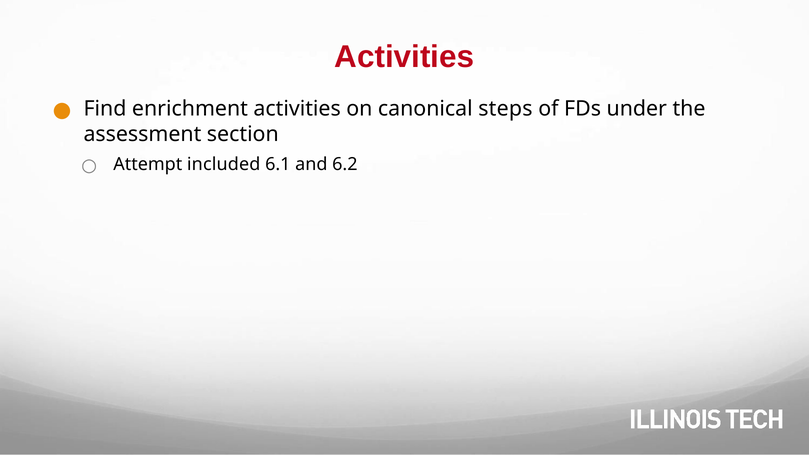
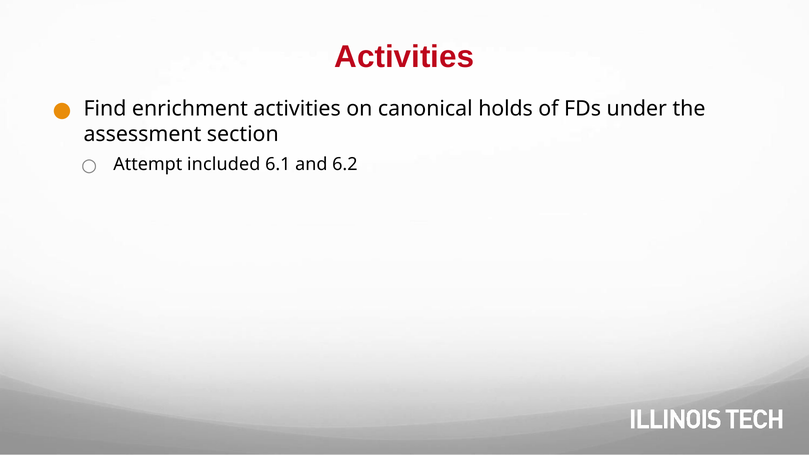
steps: steps -> holds
